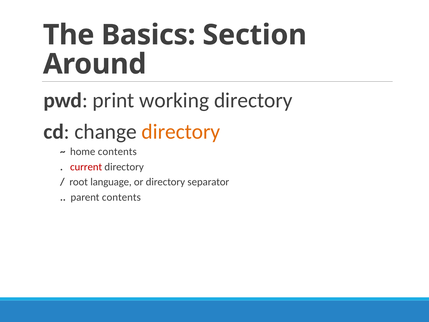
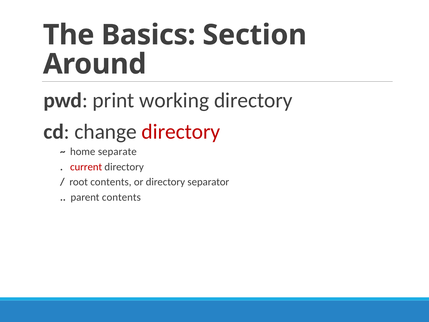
directory at (181, 132) colour: orange -> red
home contents: contents -> separate
root language: language -> contents
